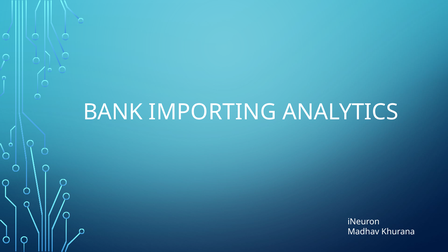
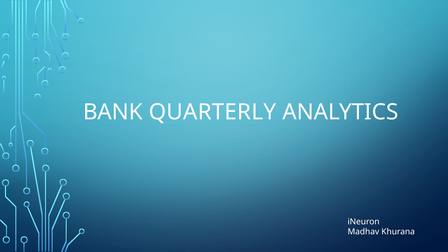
IMPORTING: IMPORTING -> QUARTERLY
